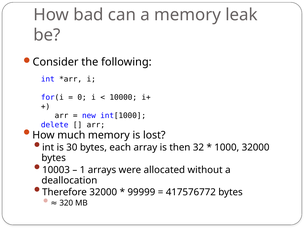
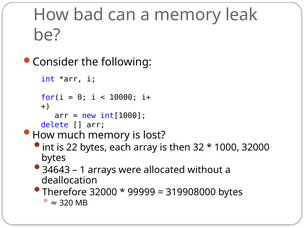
30: 30 -> 22
10003: 10003 -> 34643
417576772: 417576772 -> 319908000
